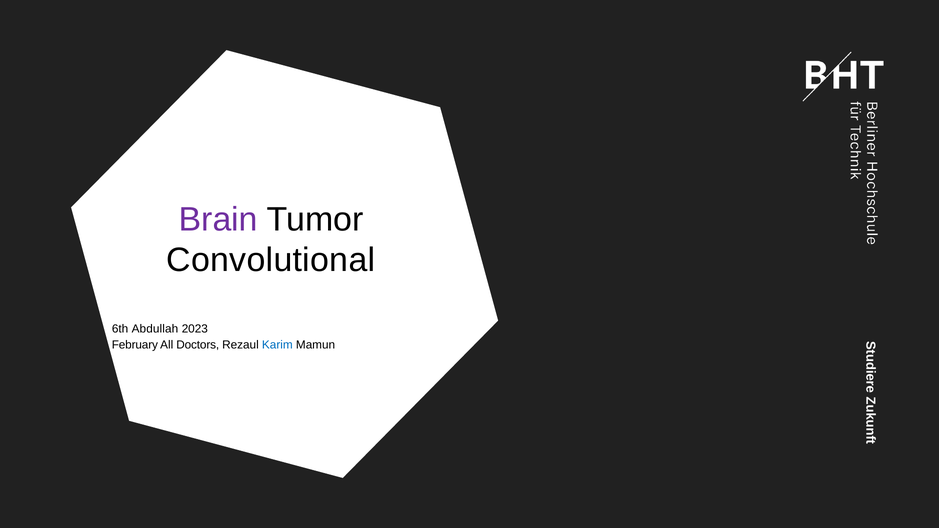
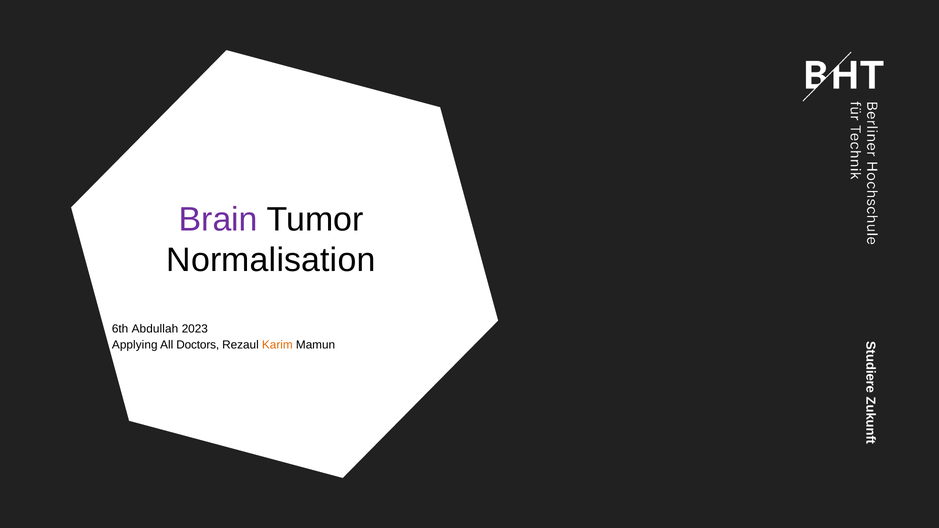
Convolutional: Convolutional -> Normalisation
February: February -> Applying
Karim colour: blue -> orange
